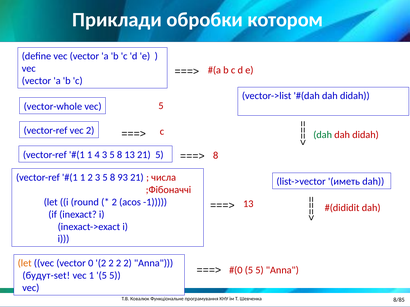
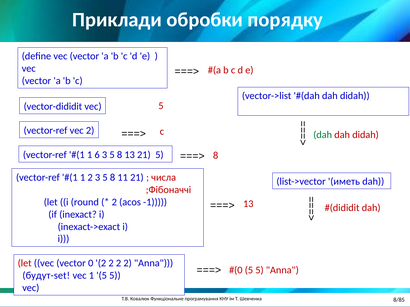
котором: котором -> порядку
vector-whole: vector-whole -> vector-dididit
4: 4 -> 6
93: 93 -> 11
let at (25, 264) colour: orange -> red
